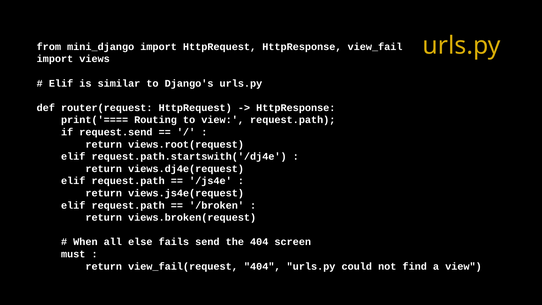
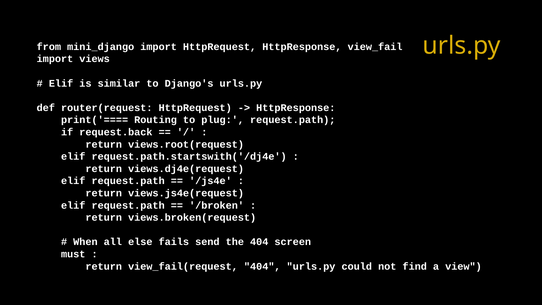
to view: view -> plug
request.send: request.send -> request.back
